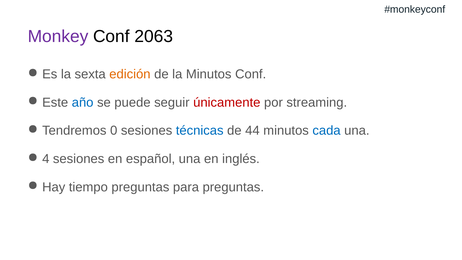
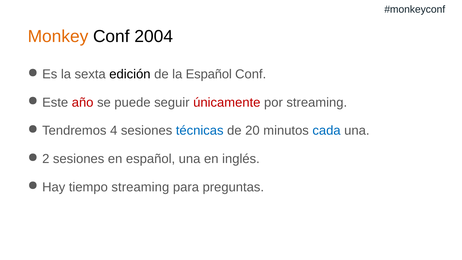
Monkey colour: purple -> orange
2063: 2063 -> 2004
edición colour: orange -> black
la Minutos: Minutos -> Español
año colour: blue -> red
0: 0 -> 4
44: 44 -> 20
4: 4 -> 2
tiempo preguntas: preguntas -> streaming
